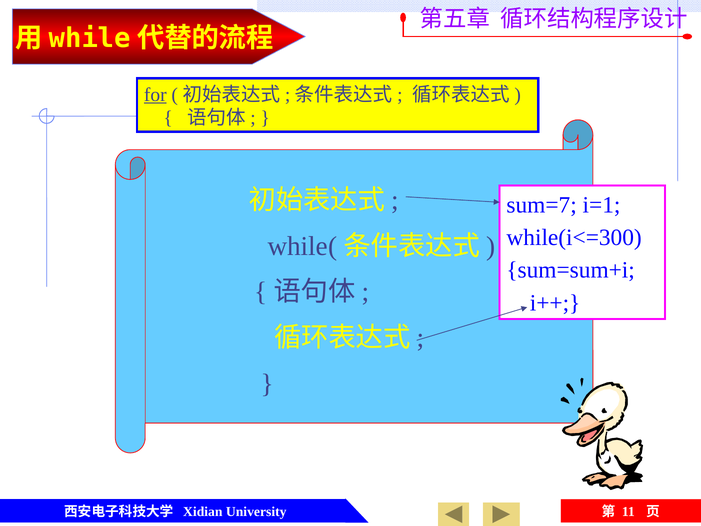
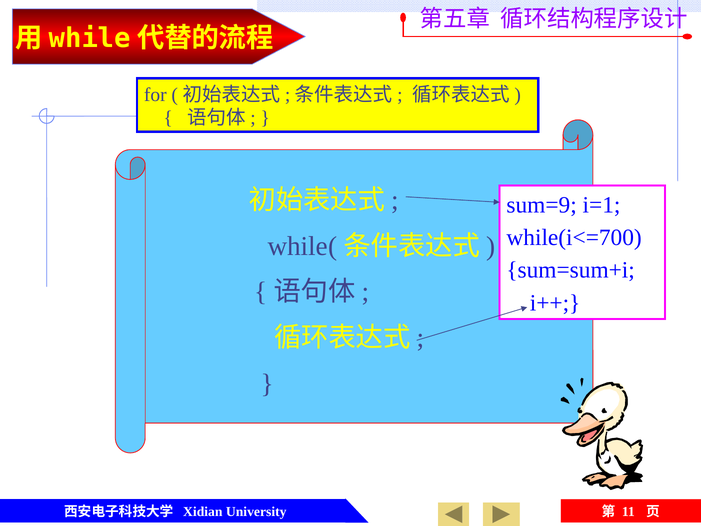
for underline: present -> none
sum=7: sum=7 -> sum=9
while(i<=300: while(i<=300 -> while(i<=700
